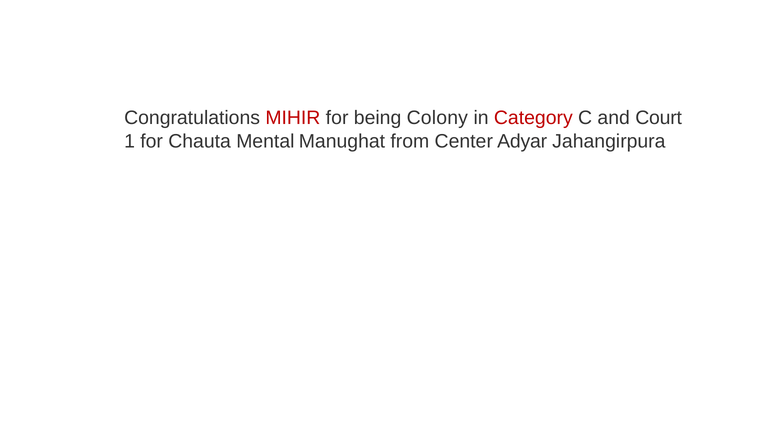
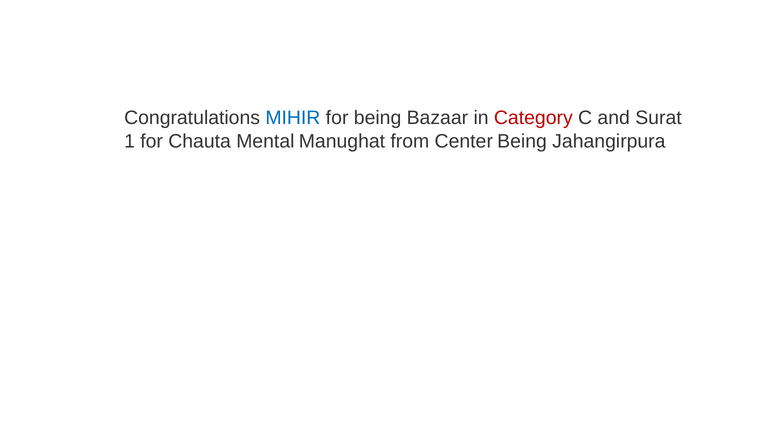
MIHIR colour: red -> blue
Colony: Colony -> Bazaar
Court: Court -> Surat
Center Adyar: Adyar -> Being
